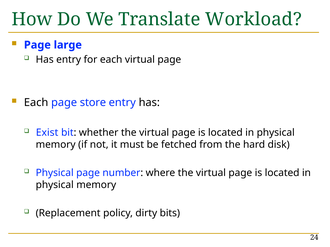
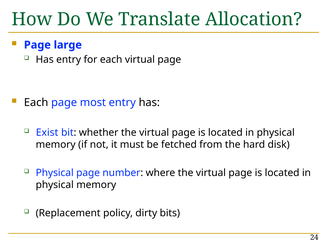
Workload: Workload -> Allocation
store: store -> most
